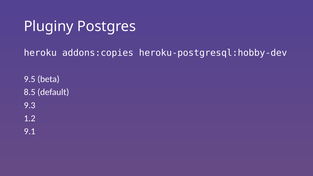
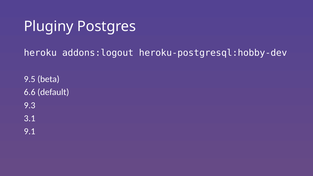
addons:copies: addons:copies -> addons:logout
8.5: 8.5 -> 6.6
1.2: 1.2 -> 3.1
